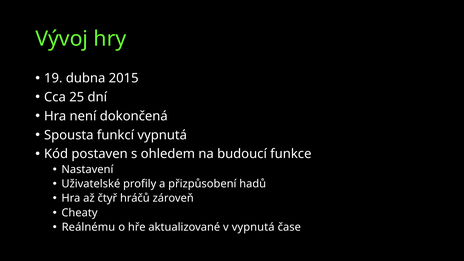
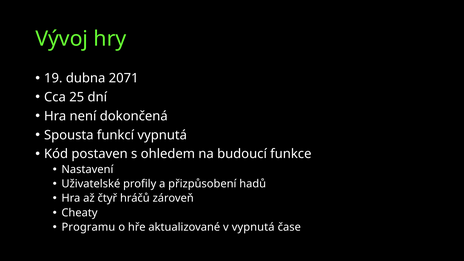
2015: 2015 -> 2071
Reálnému: Reálnému -> Programu
